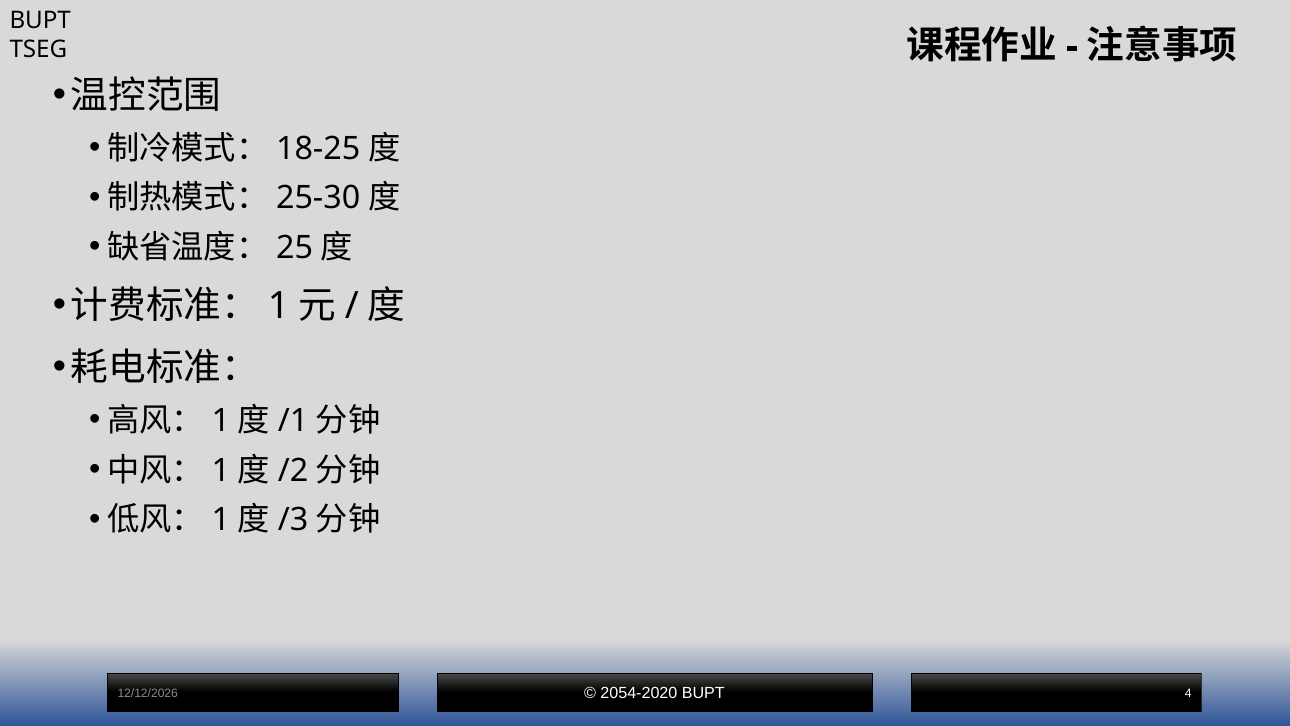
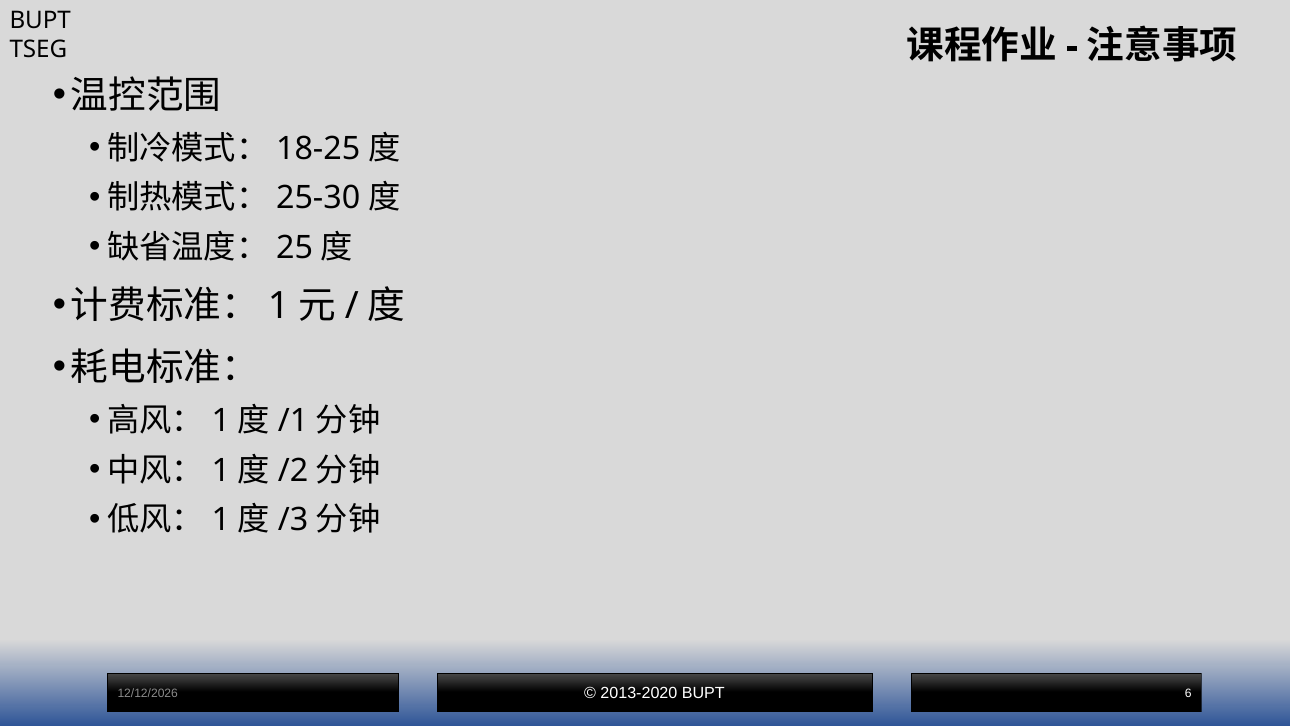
2054-2020: 2054-2020 -> 2013-2020
4: 4 -> 6
